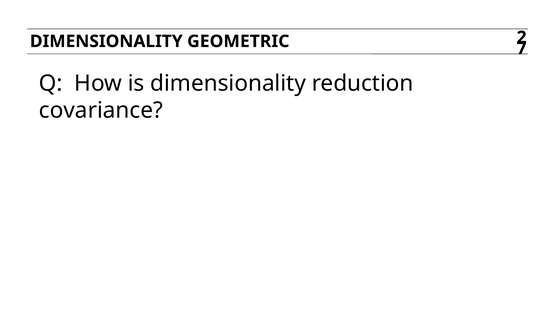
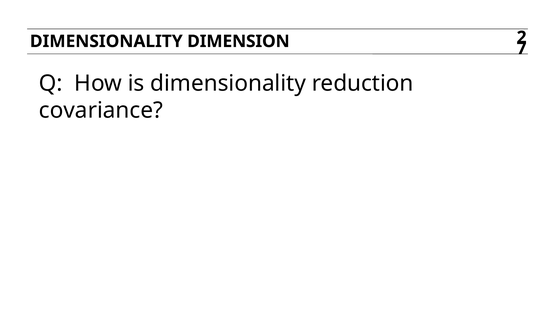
GEOMETRIC: GEOMETRIC -> DIMENSION
